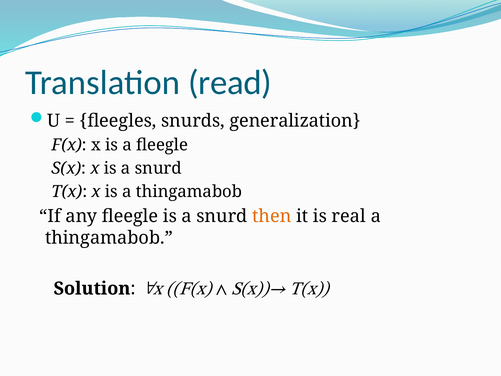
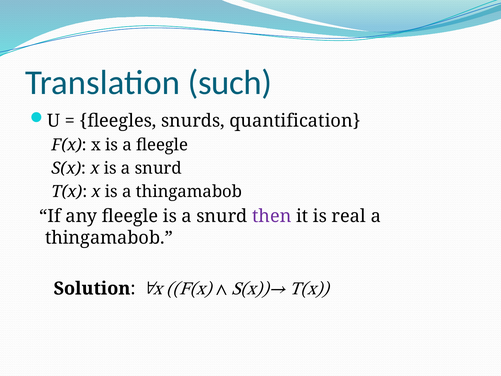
read: read -> such
generalization: generalization -> quantification
then colour: orange -> purple
